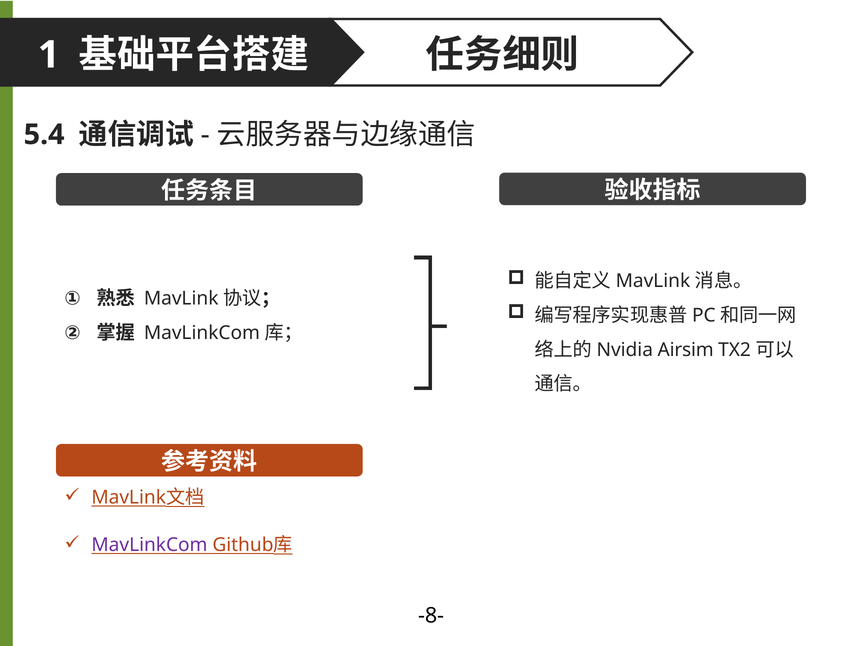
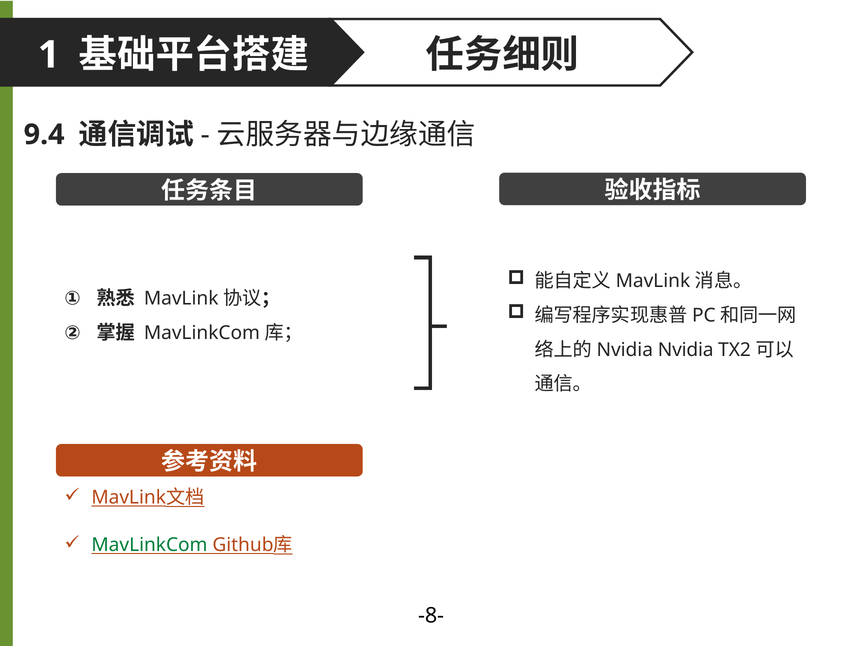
5.4: 5.4 -> 9.4
Airsim: Airsim -> Nvidia
MavLinkCom colour: purple -> green
